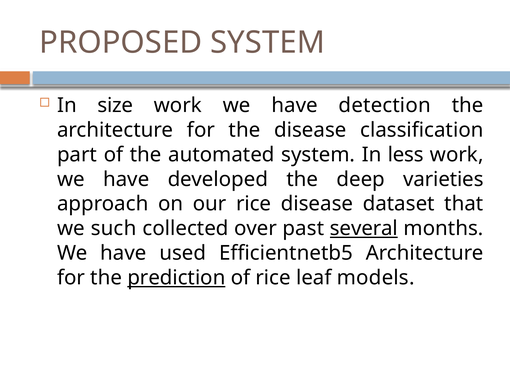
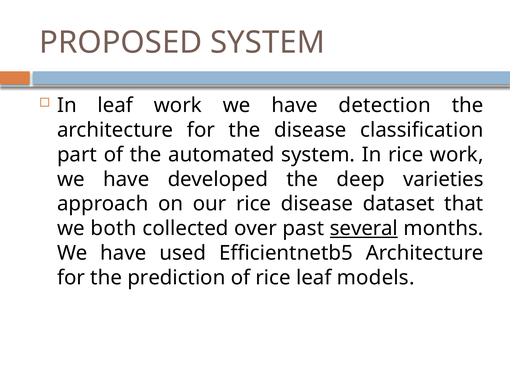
In size: size -> leaf
In less: less -> rice
such: such -> both
prediction underline: present -> none
